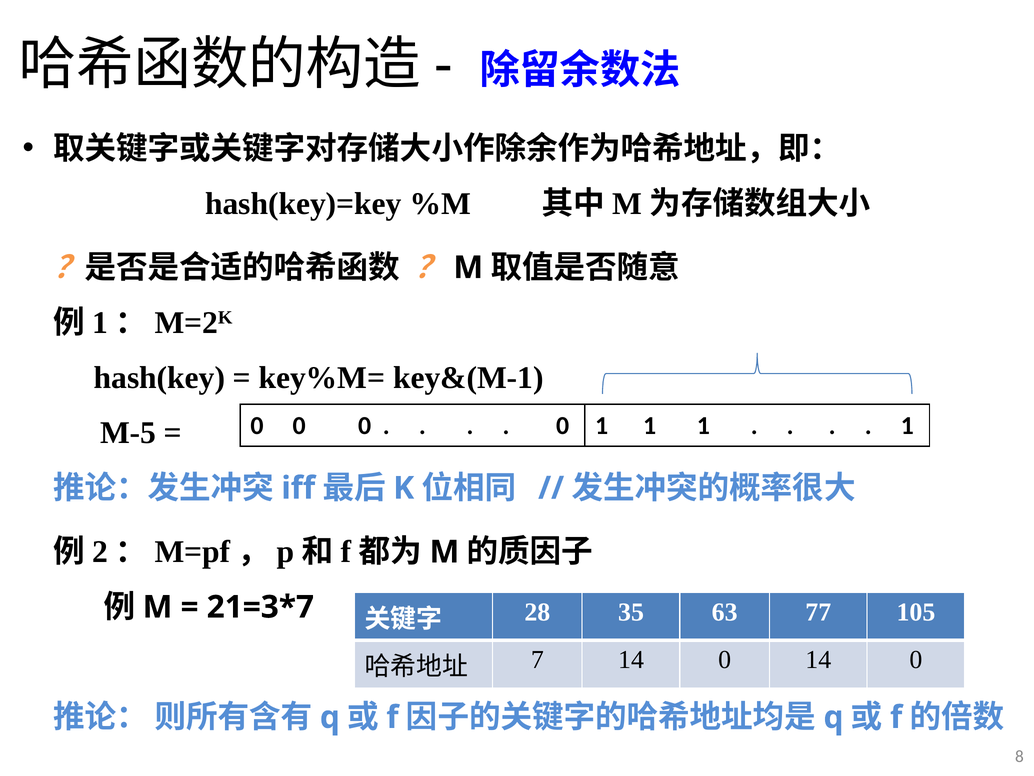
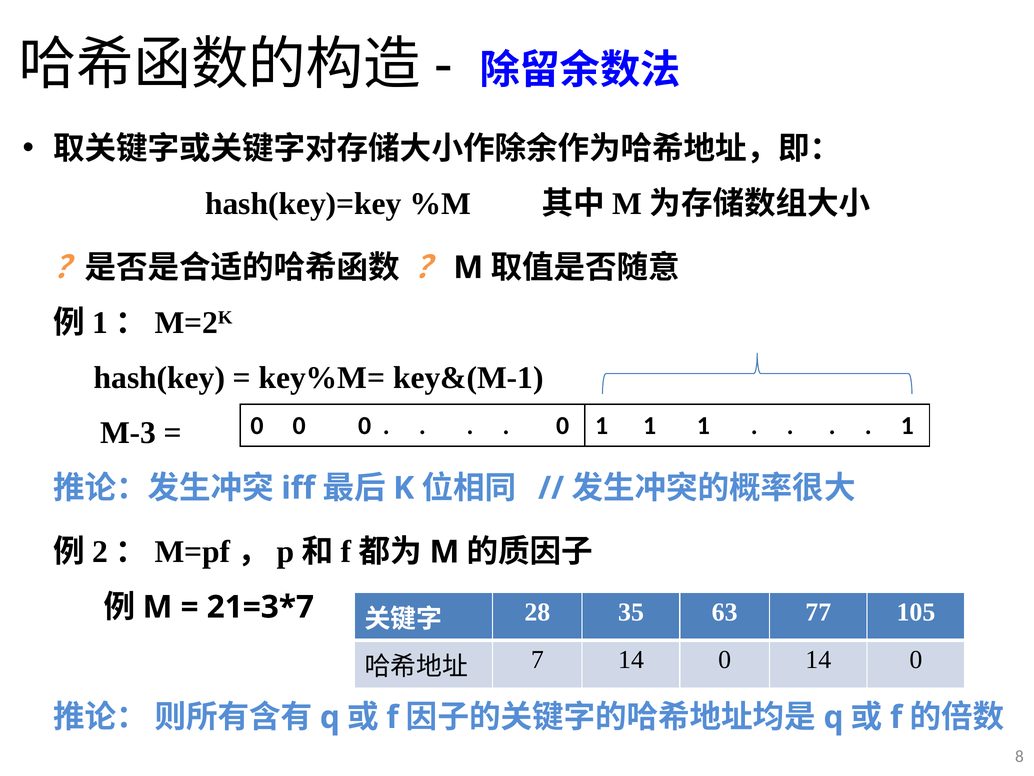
M-5: M-5 -> M-3
